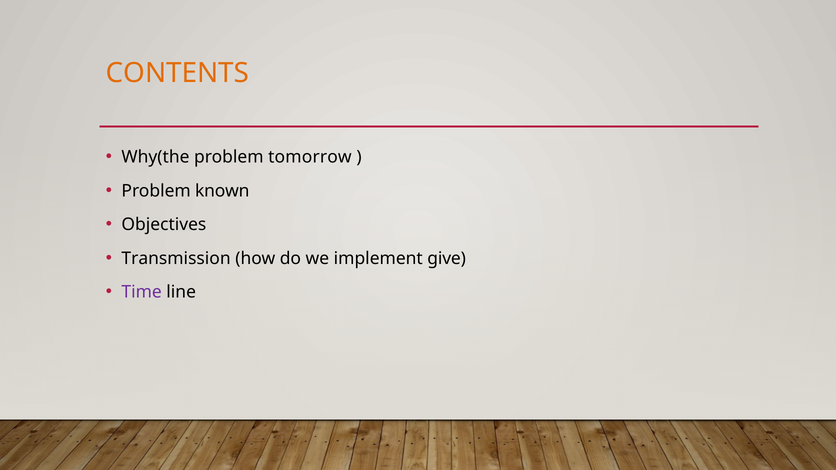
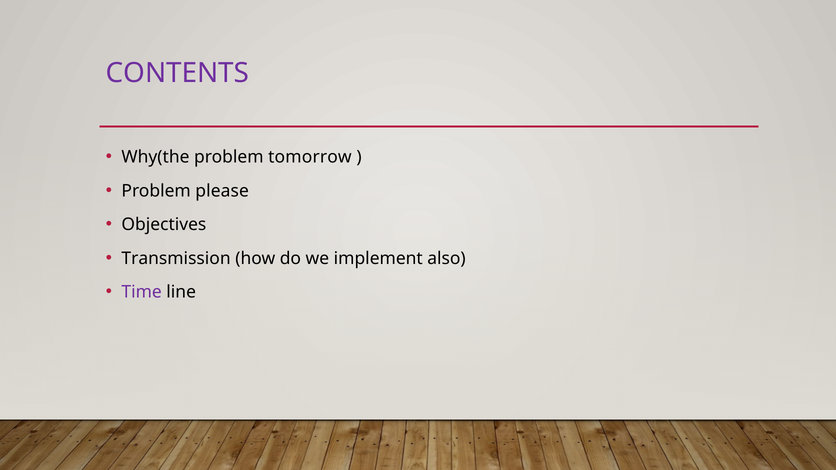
CONTENTS colour: orange -> purple
known: known -> please
give: give -> also
